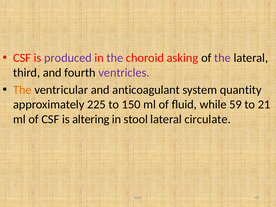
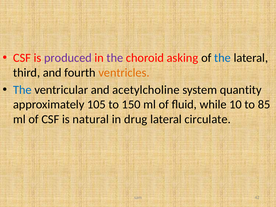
the at (222, 58) colour: purple -> blue
ventricles colour: purple -> orange
The at (22, 90) colour: orange -> blue
anticoagulant: anticoagulant -> acetylcholine
225: 225 -> 105
59: 59 -> 10
21: 21 -> 85
altering: altering -> natural
stool: stool -> drug
